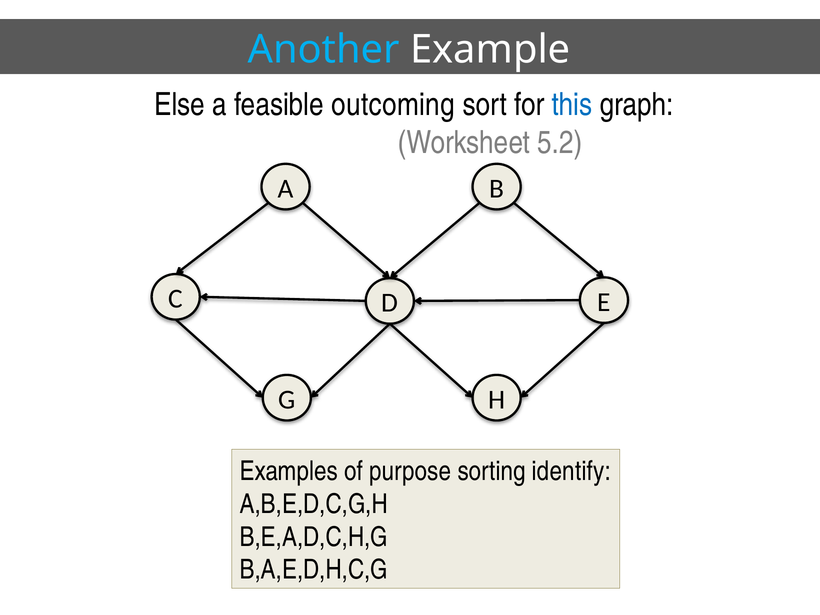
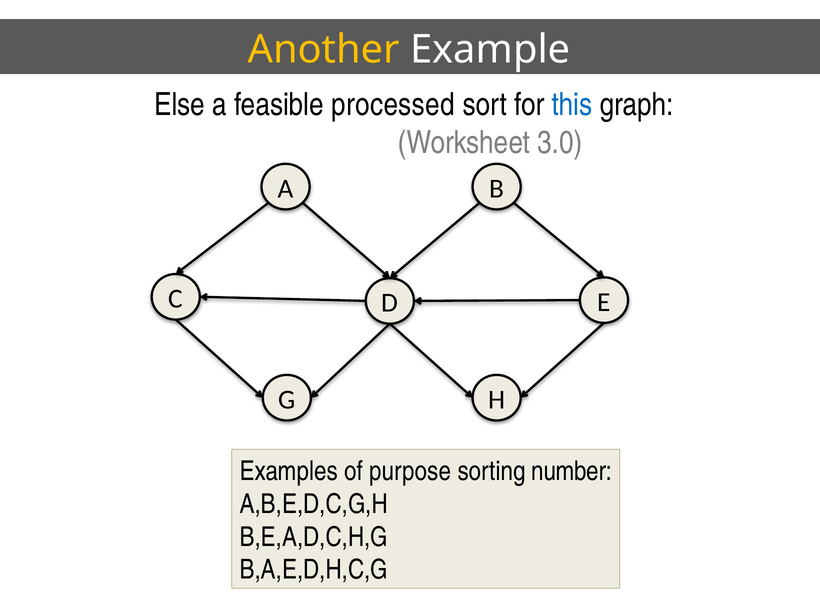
Another colour: light blue -> yellow
outcoming: outcoming -> processed
5.2: 5.2 -> 3.0
identify: identify -> number
